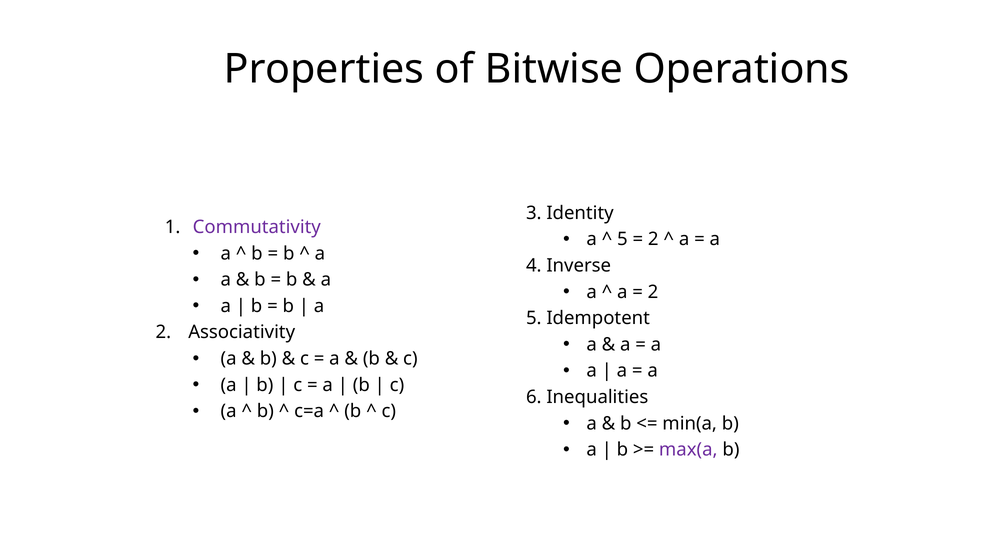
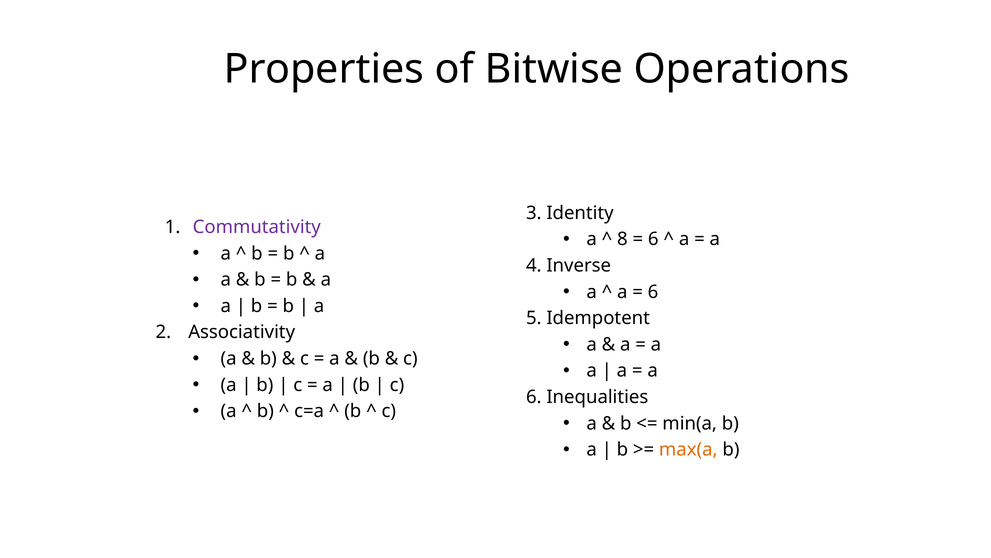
5 at (622, 239): 5 -> 8
2 at (653, 239): 2 -> 6
2 at (653, 292): 2 -> 6
max(a colour: purple -> orange
